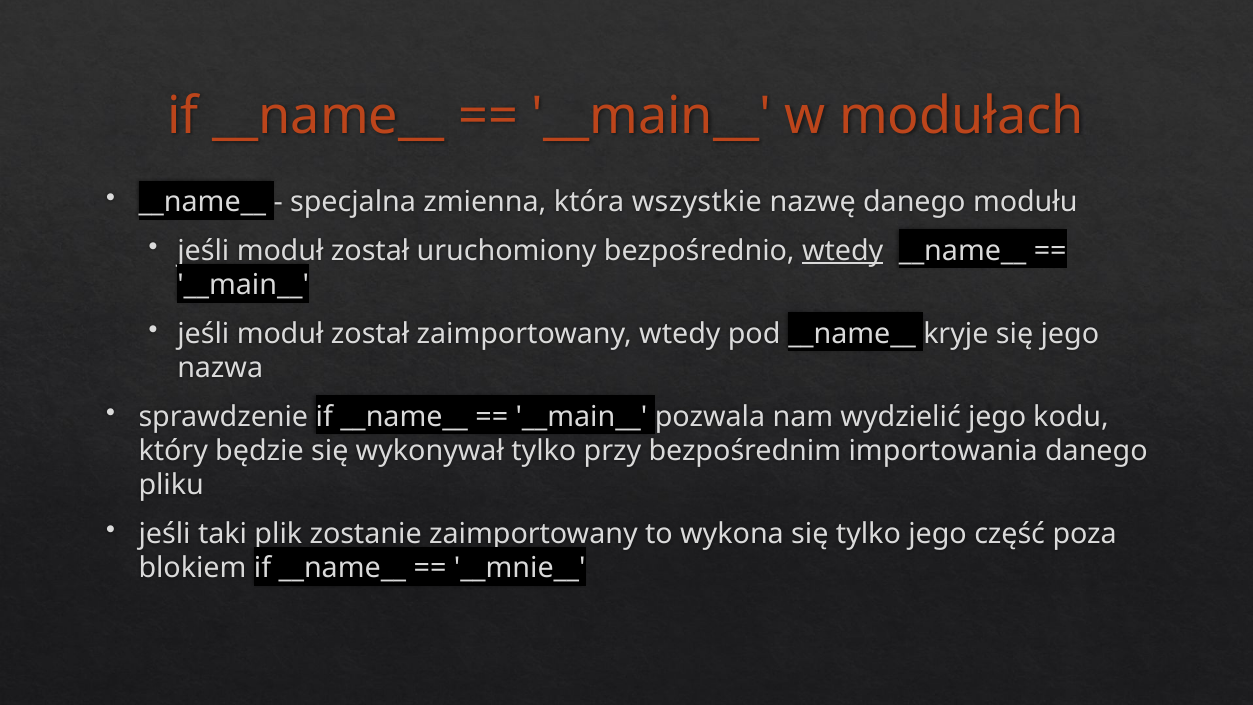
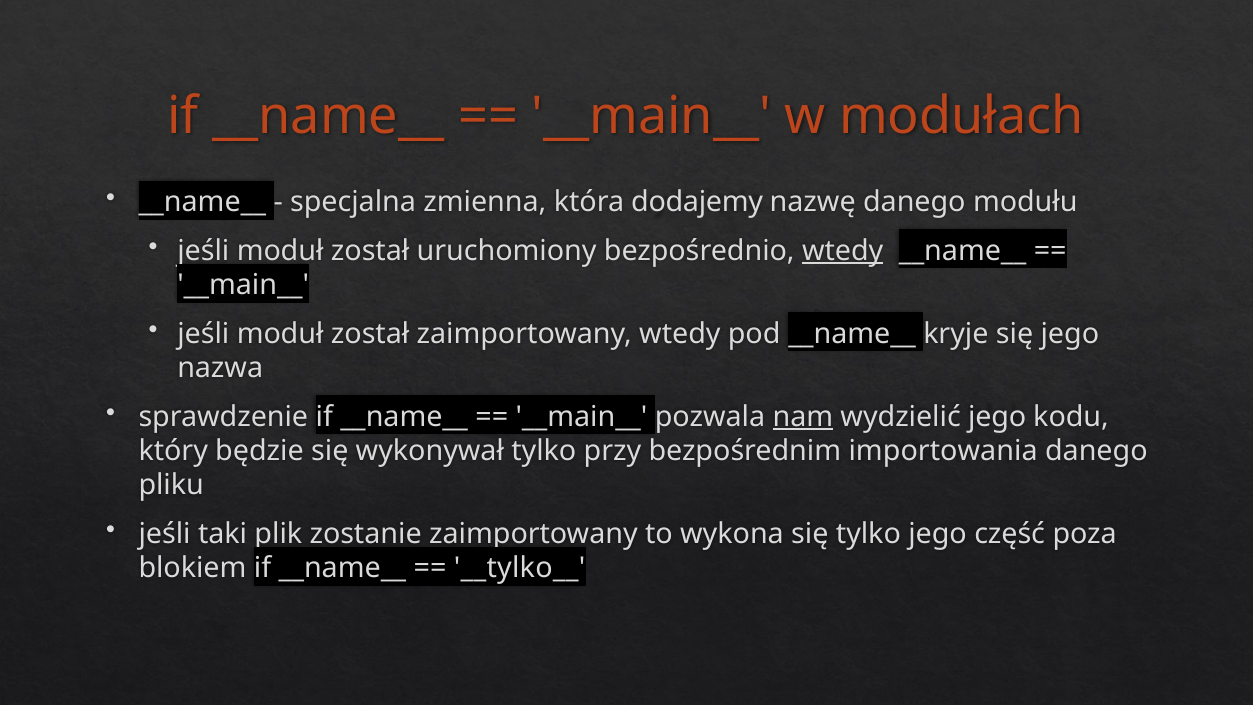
wszystkie: wszystkie -> dodajemy
nam underline: none -> present
__mnie__: __mnie__ -> __tylko__
